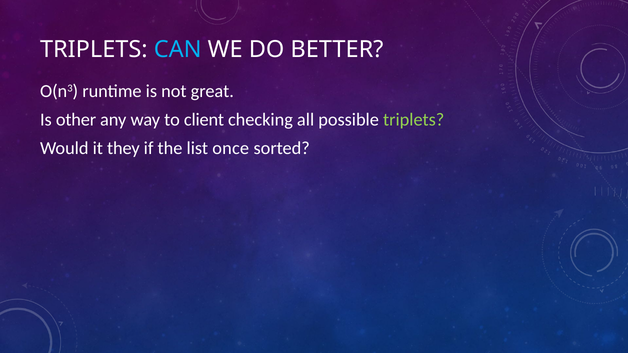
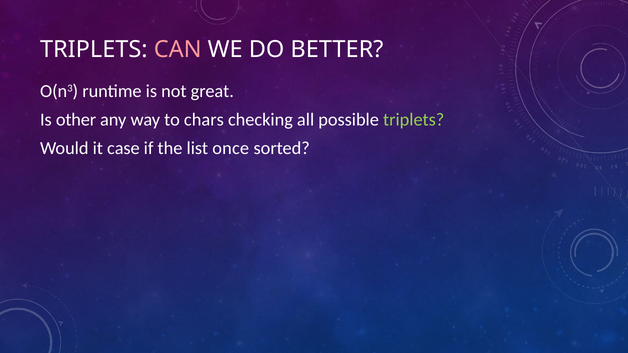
CAN colour: light blue -> pink
client: client -> chars
they: they -> case
